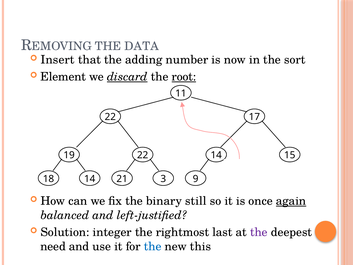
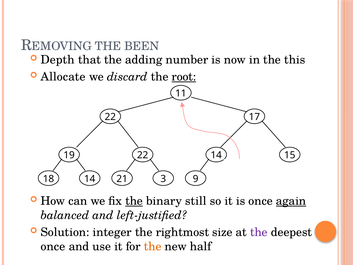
DATA: DATA -> BEEN
Insert: Insert -> Depth
sort: sort -> this
Element: Element -> Allocate
discard underline: present -> none
the at (134, 201) underline: none -> present
last: last -> size
need at (53, 246): need -> once
the at (153, 246) colour: blue -> orange
this: this -> half
